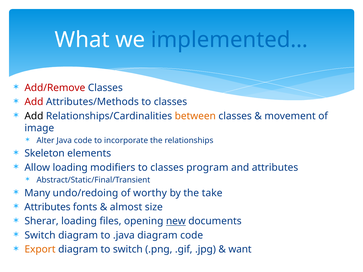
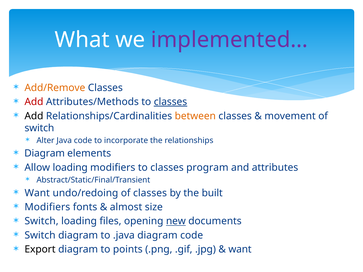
implemented… colour: blue -> purple
Add/Remove colour: red -> orange
classes at (170, 102) underline: none -> present
image at (39, 128): image -> switch
Skeleton at (45, 154): Skeleton -> Diagram
Many at (37, 193): Many -> Want
of worthy: worthy -> classes
take: take -> built
Attributes at (47, 207): Attributes -> Modifiers
Sherar at (42, 221): Sherar -> Switch
Export colour: orange -> black
to switch: switch -> points
